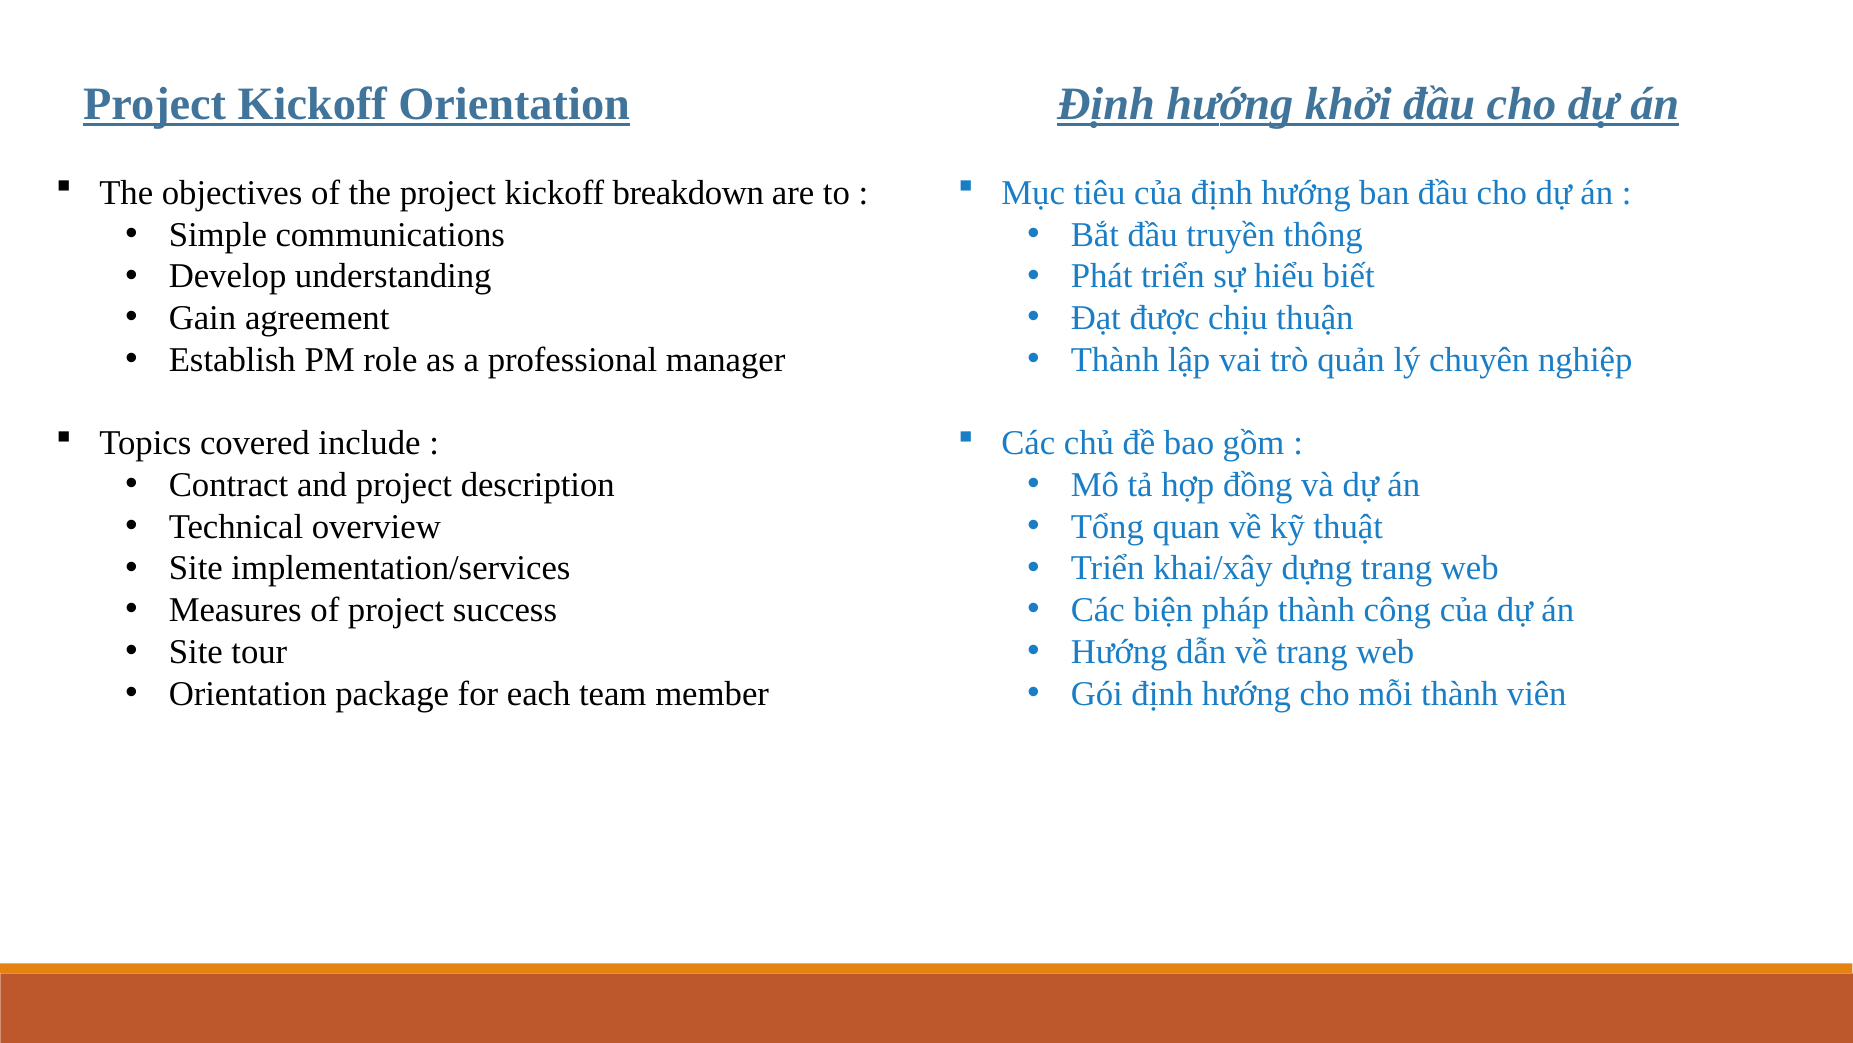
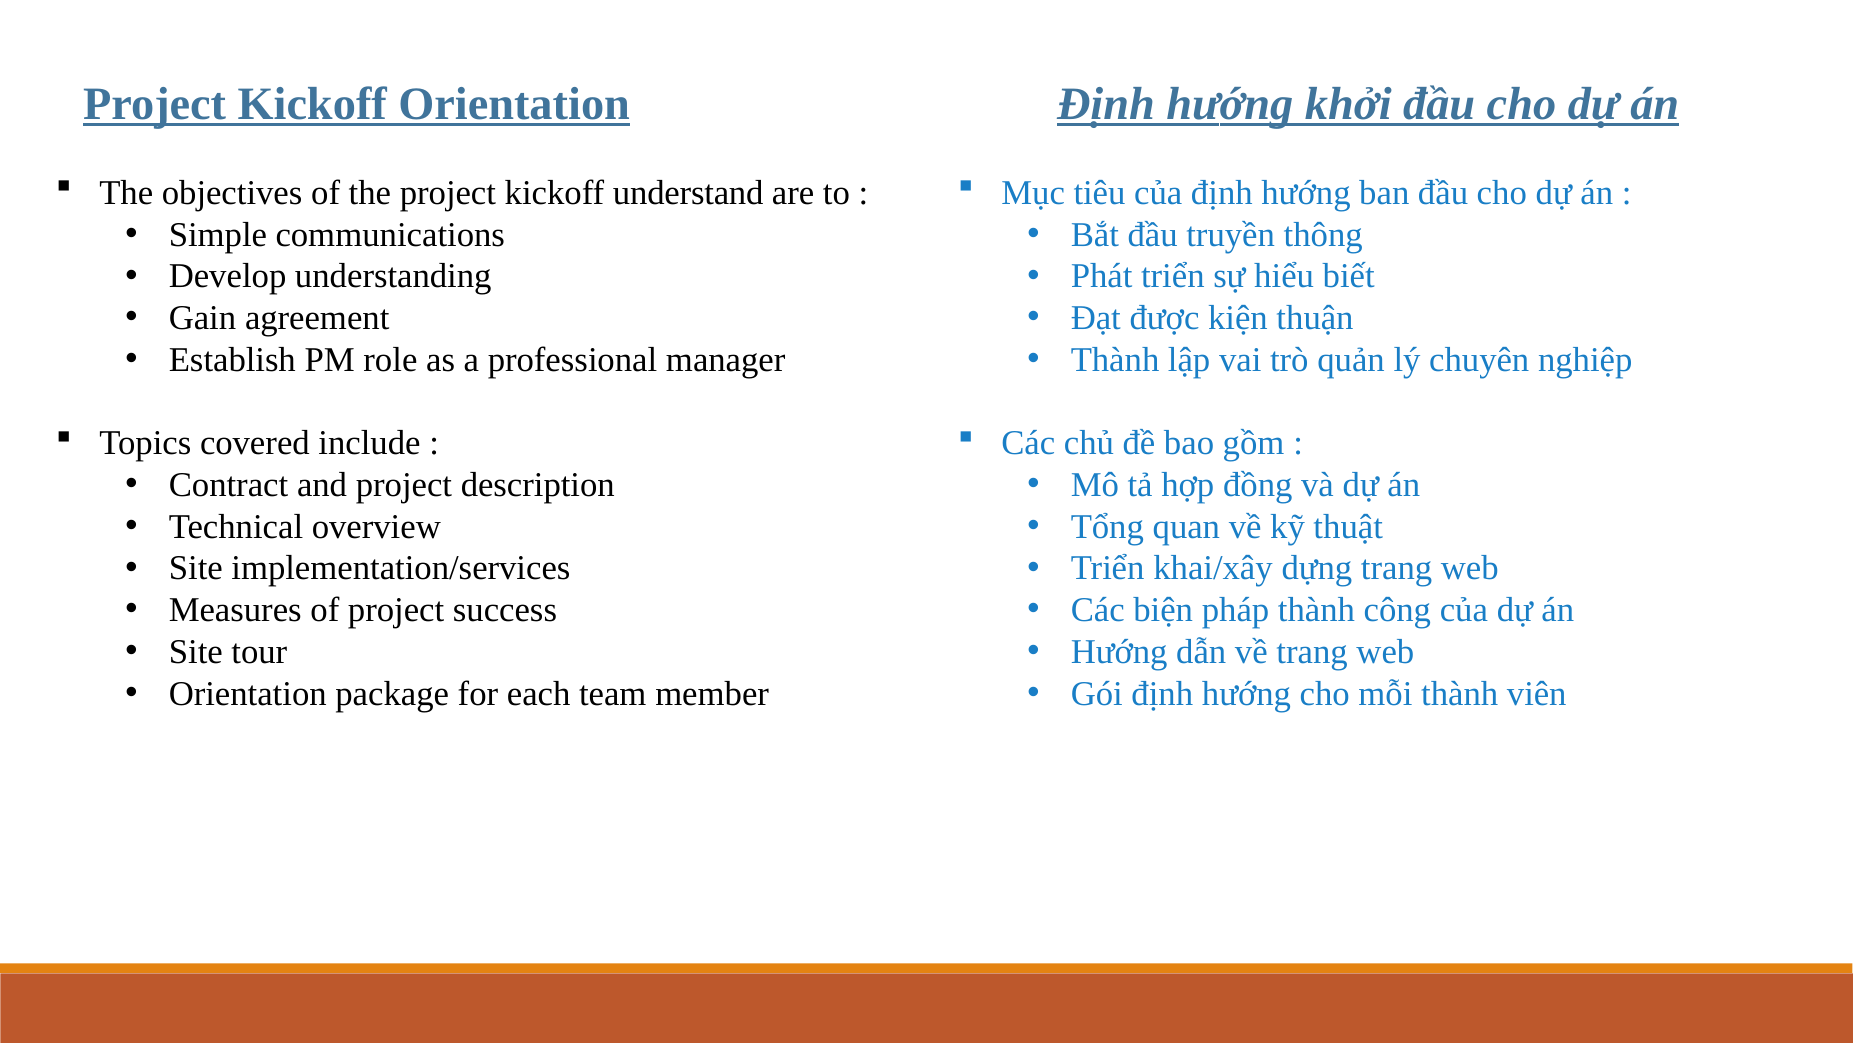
breakdown: breakdown -> understand
chịu: chịu -> kiện
